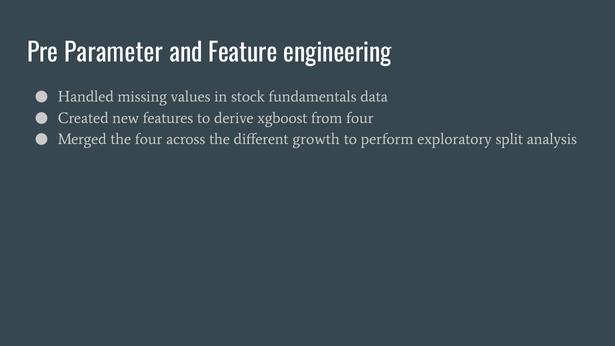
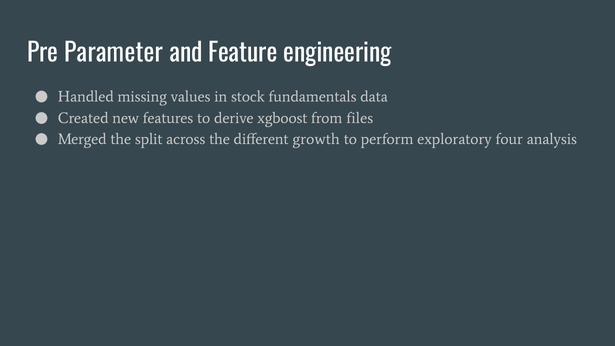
from four: four -> files
the four: four -> split
split: split -> four
